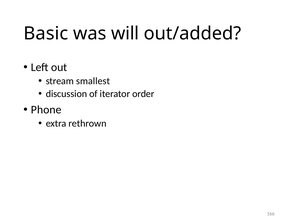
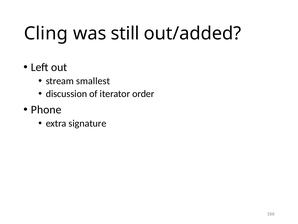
Basic: Basic -> Cling
will: will -> still
rethrown: rethrown -> signature
